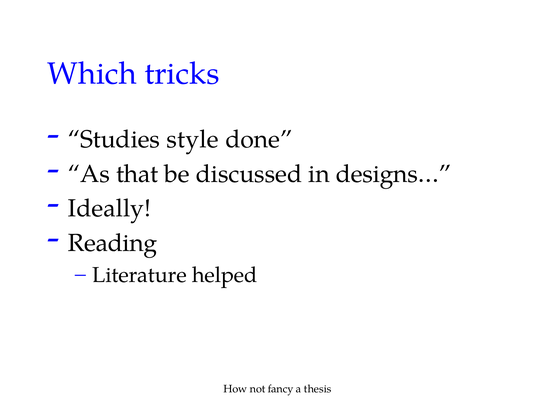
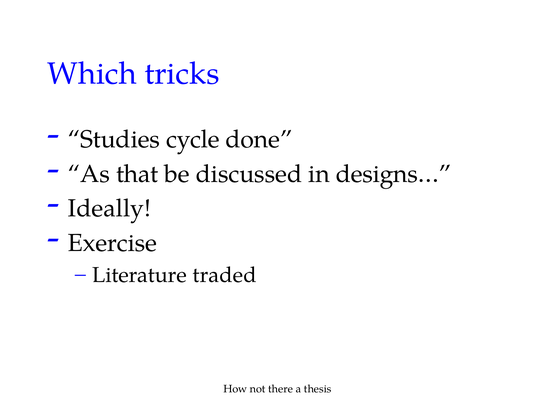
style: style -> cycle
Reading: Reading -> Exercise
helped: helped -> traded
fancy: fancy -> there
